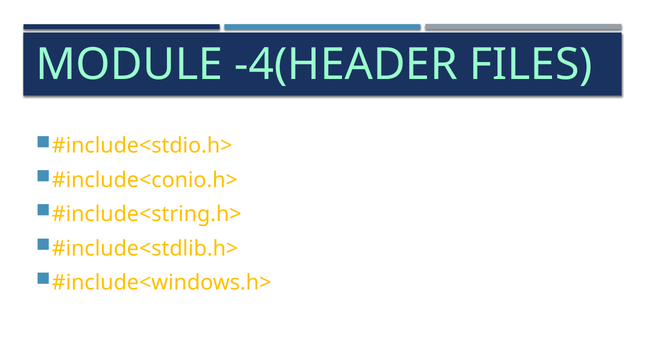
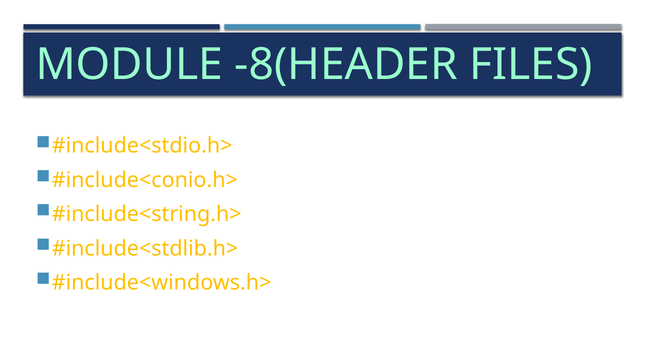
-4(HEADER: -4(HEADER -> -8(HEADER
